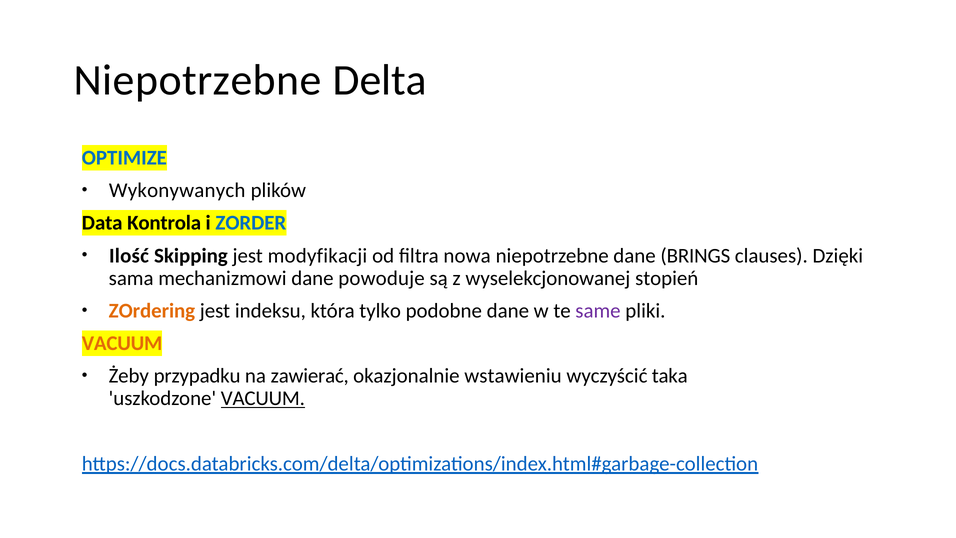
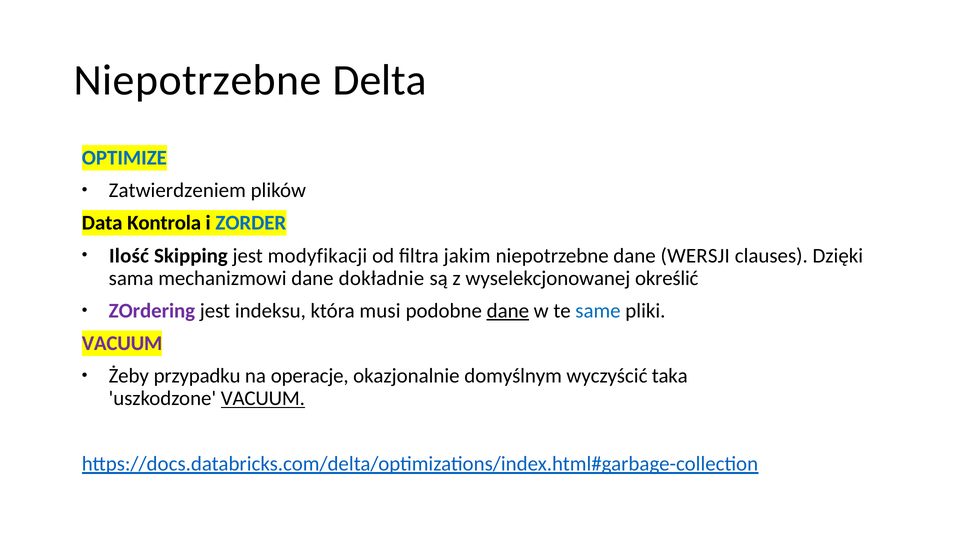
Wykonywanych: Wykonywanych -> Zatwierdzeniem
nowa: nowa -> jakim
BRINGS: BRINGS -> WERSJI
powoduje: powoduje -> dokładnie
stopień: stopień -> określić
ZOrdering colour: orange -> purple
tylko: tylko -> musi
dane at (508, 311) underline: none -> present
same colour: purple -> blue
VACUUM at (122, 343) colour: orange -> purple
zawierać: zawierać -> operacje
wstawieniu: wstawieniu -> domyślnym
